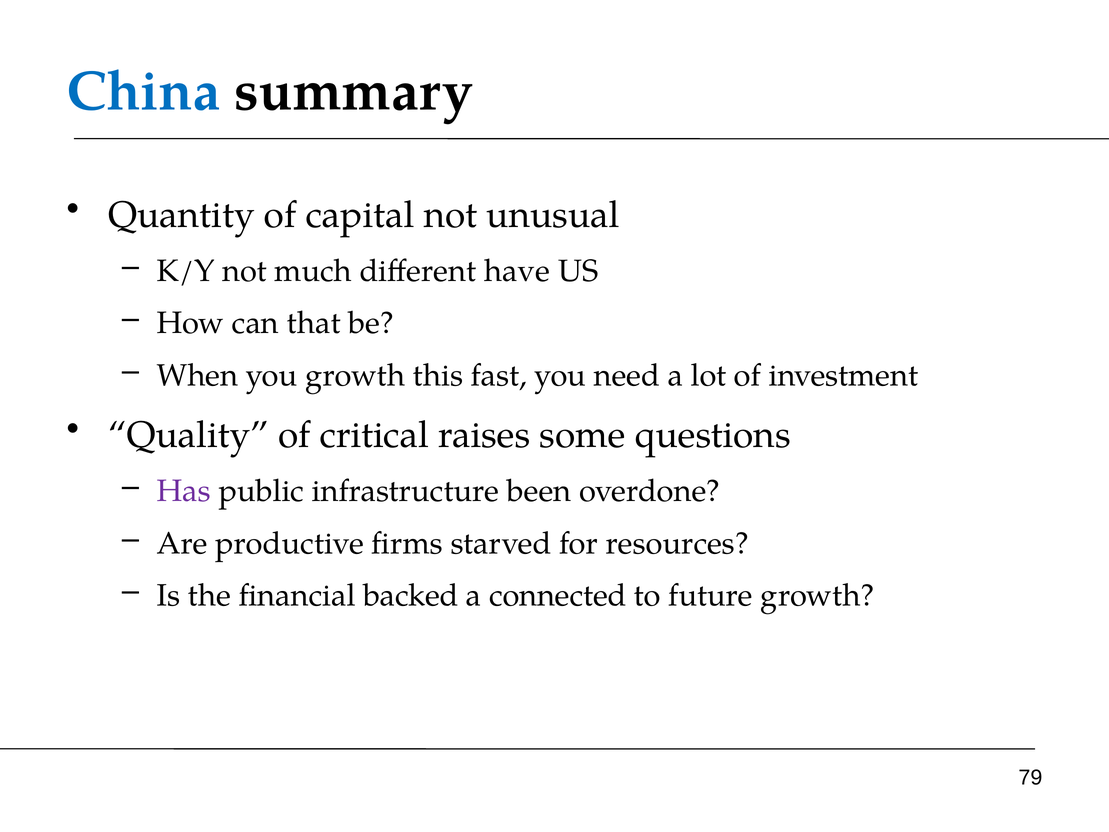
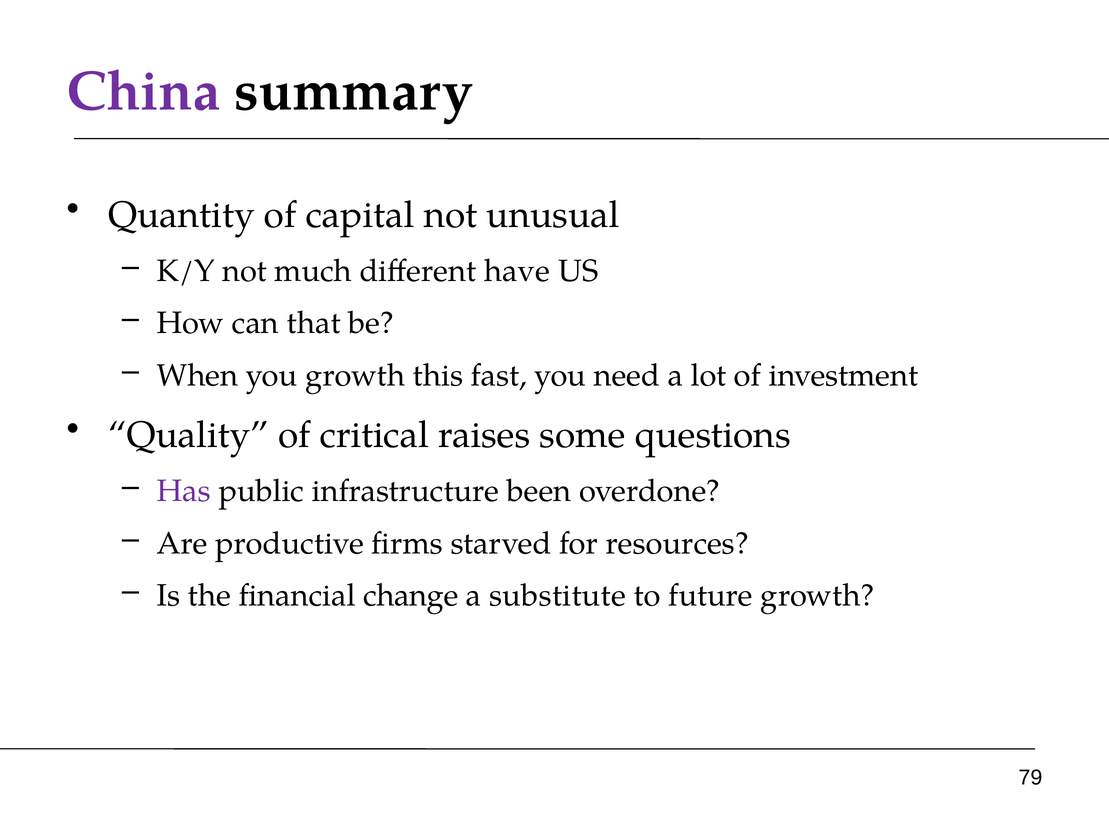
China colour: blue -> purple
backed: backed -> change
connected: connected -> substitute
